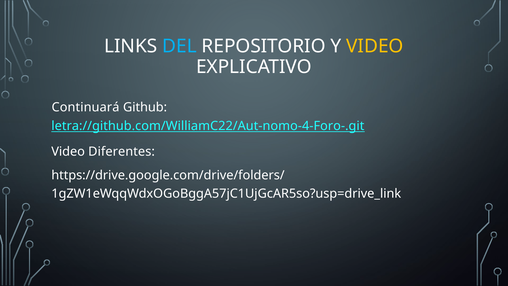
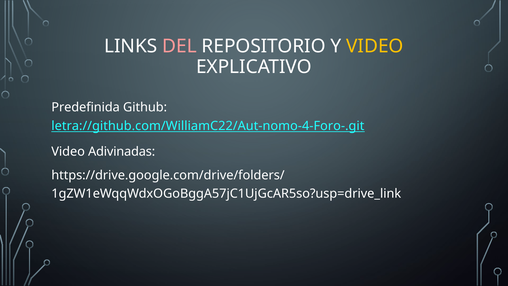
DEL colour: light blue -> pink
Continuará: Continuará -> Predefinida
Diferentes: Diferentes -> Adivinadas
